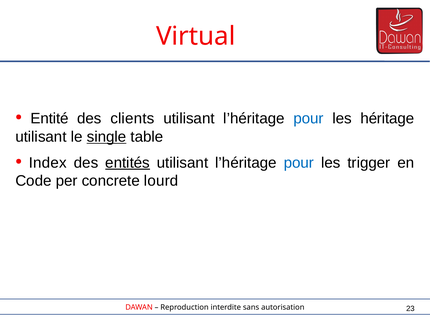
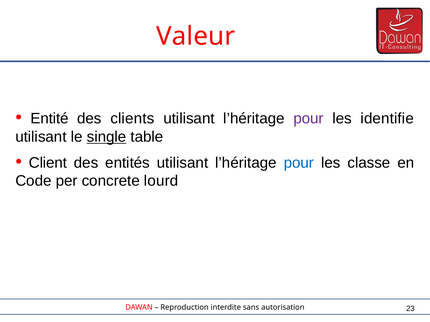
Virtual: Virtual -> Valeur
pour at (309, 119) colour: blue -> purple
héritage: héritage -> identifie
Index: Index -> Client
entités underline: present -> none
trigger: trigger -> classe
